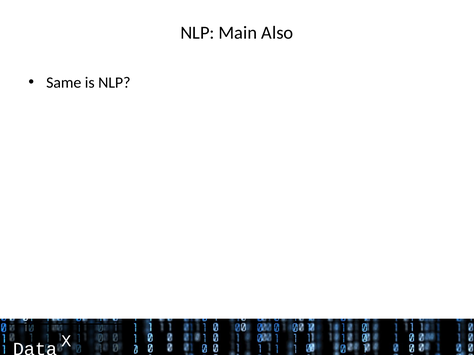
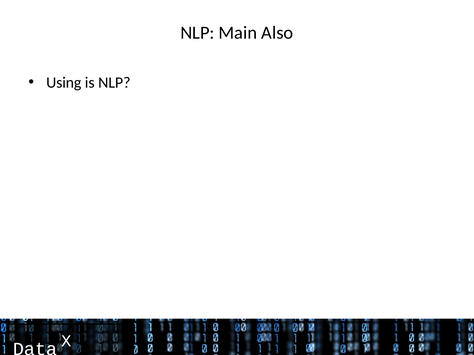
Same: Same -> Using
